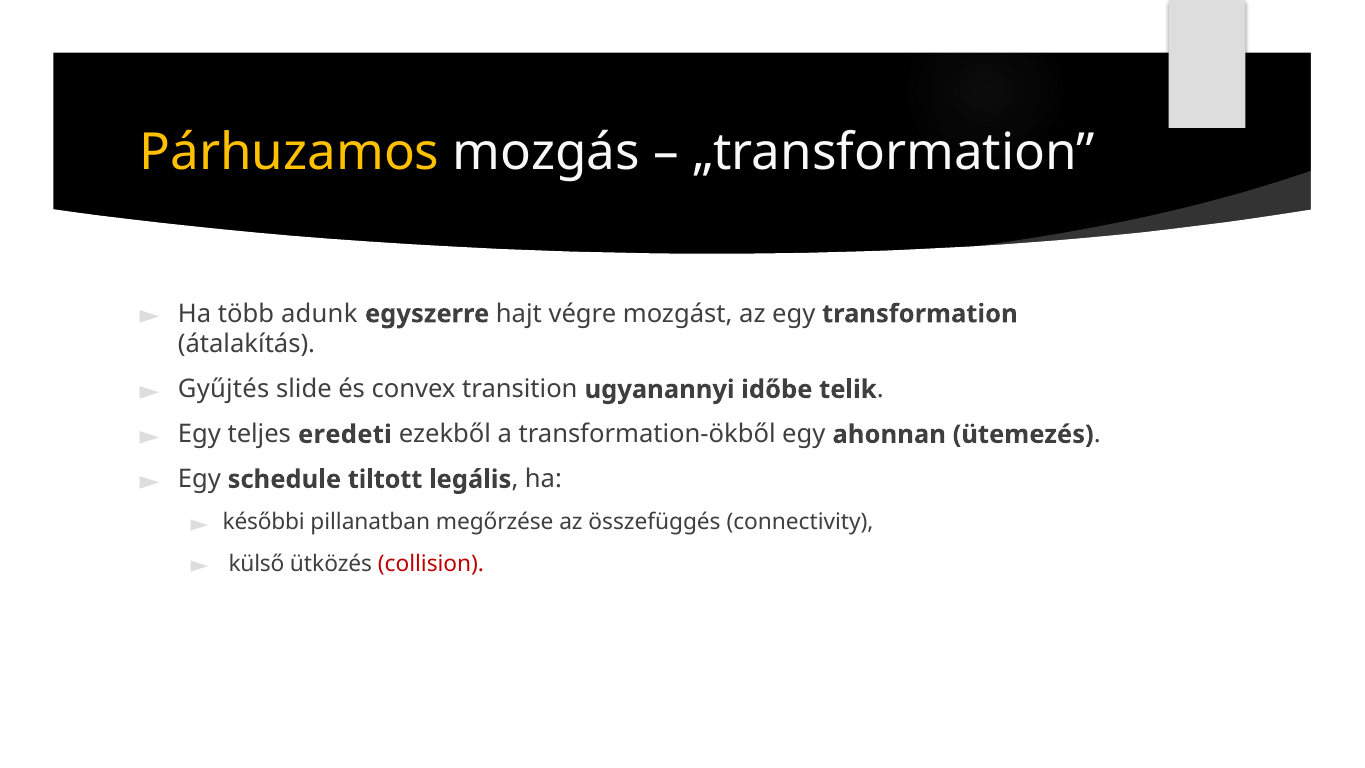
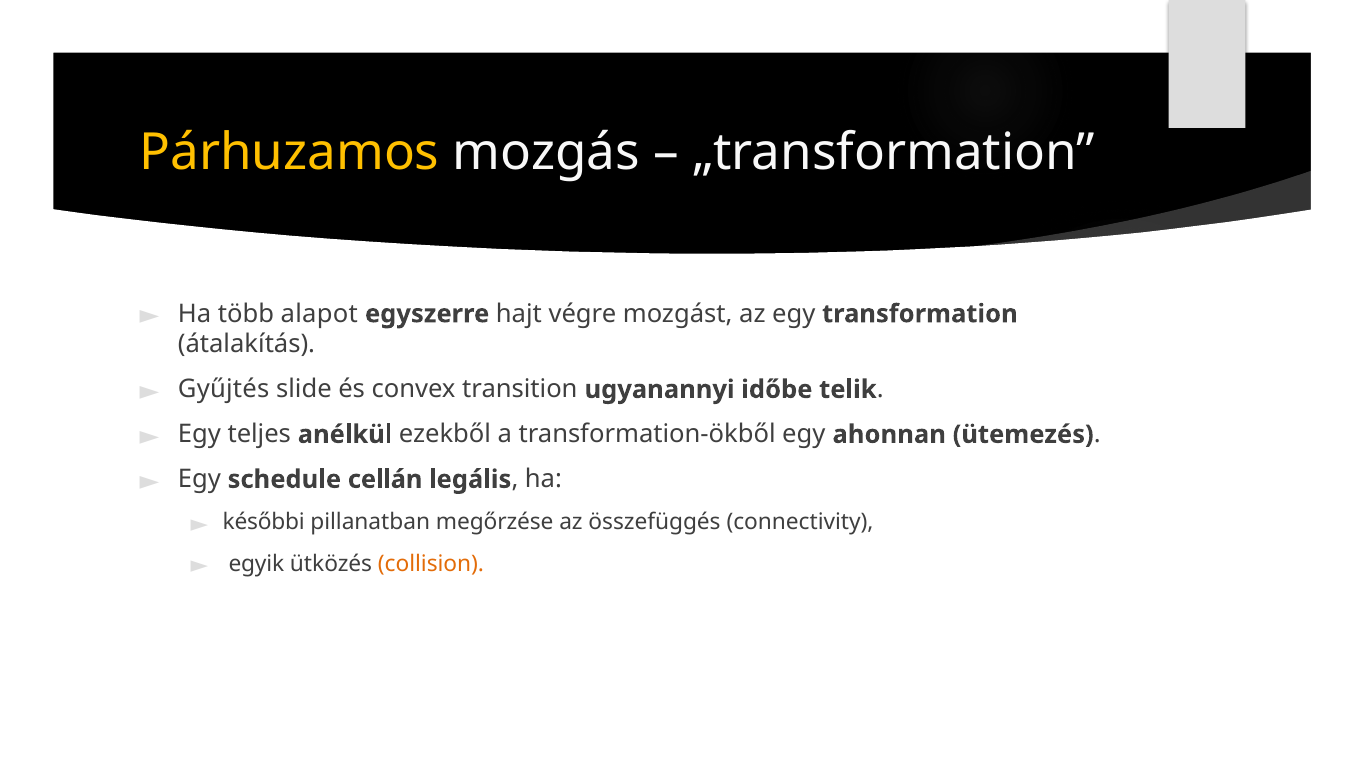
adunk: adunk -> alapot
eredeti: eredeti -> anélkül
tiltott: tiltott -> cellán
külső: külső -> egyik
collision colour: red -> orange
